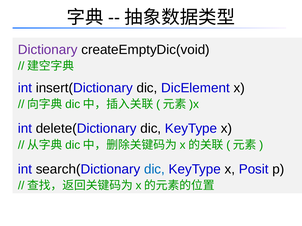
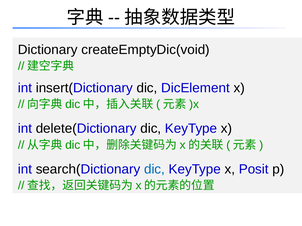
Dictionary colour: purple -> black
